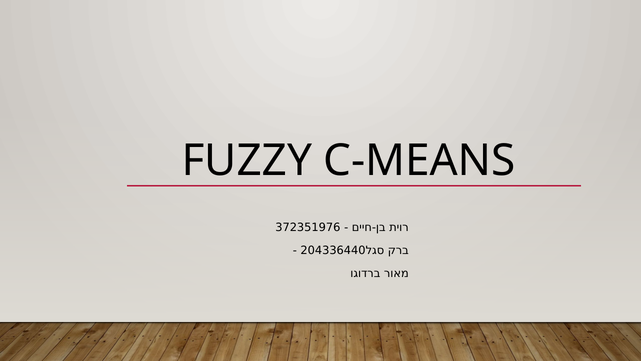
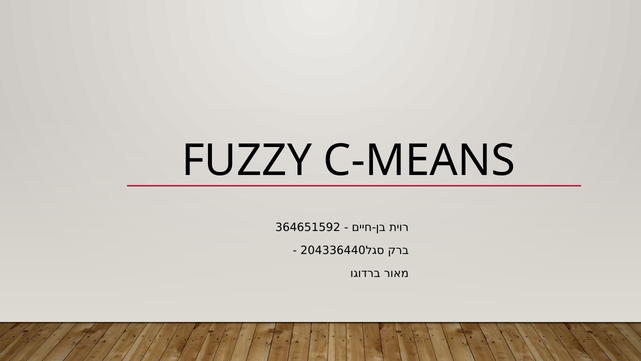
372351976: 372351976 -> 364651592
